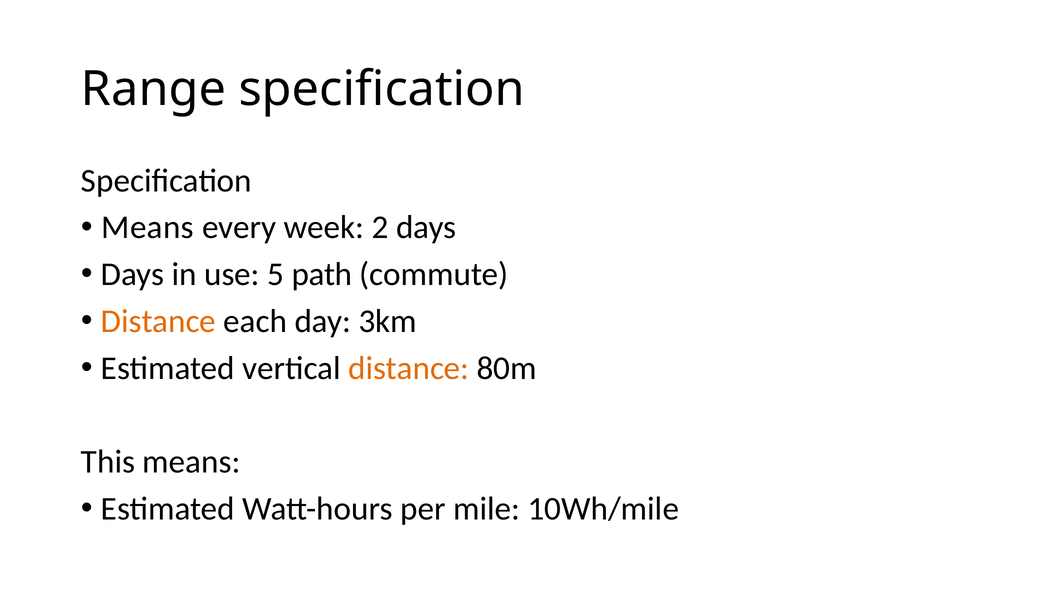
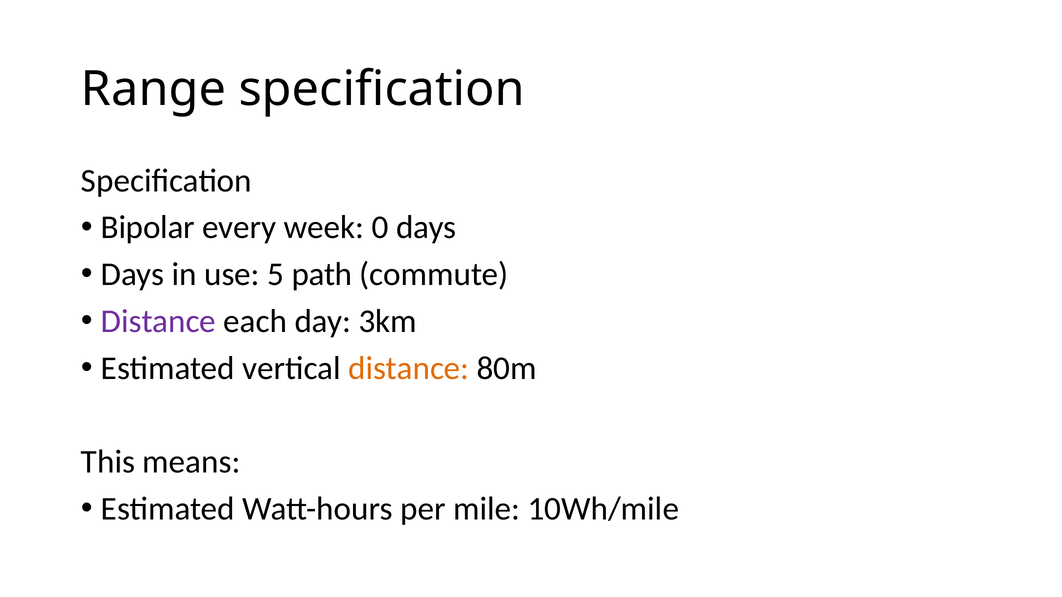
Means at (148, 228): Means -> Bipolar
2: 2 -> 0
Distance at (158, 321) colour: orange -> purple
